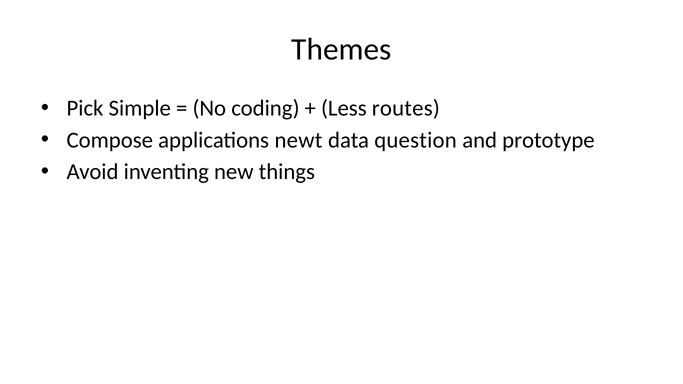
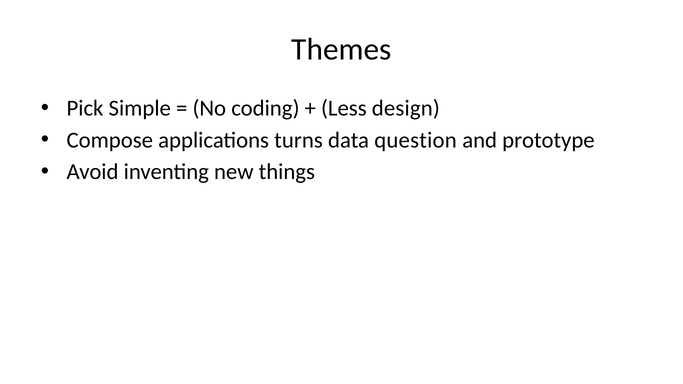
routes: routes -> design
newt: newt -> turns
